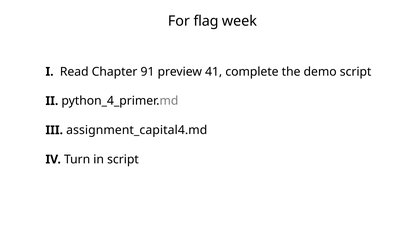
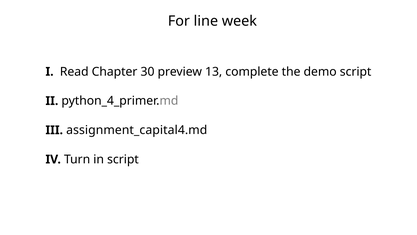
flag: flag -> line
91: 91 -> 30
41: 41 -> 13
